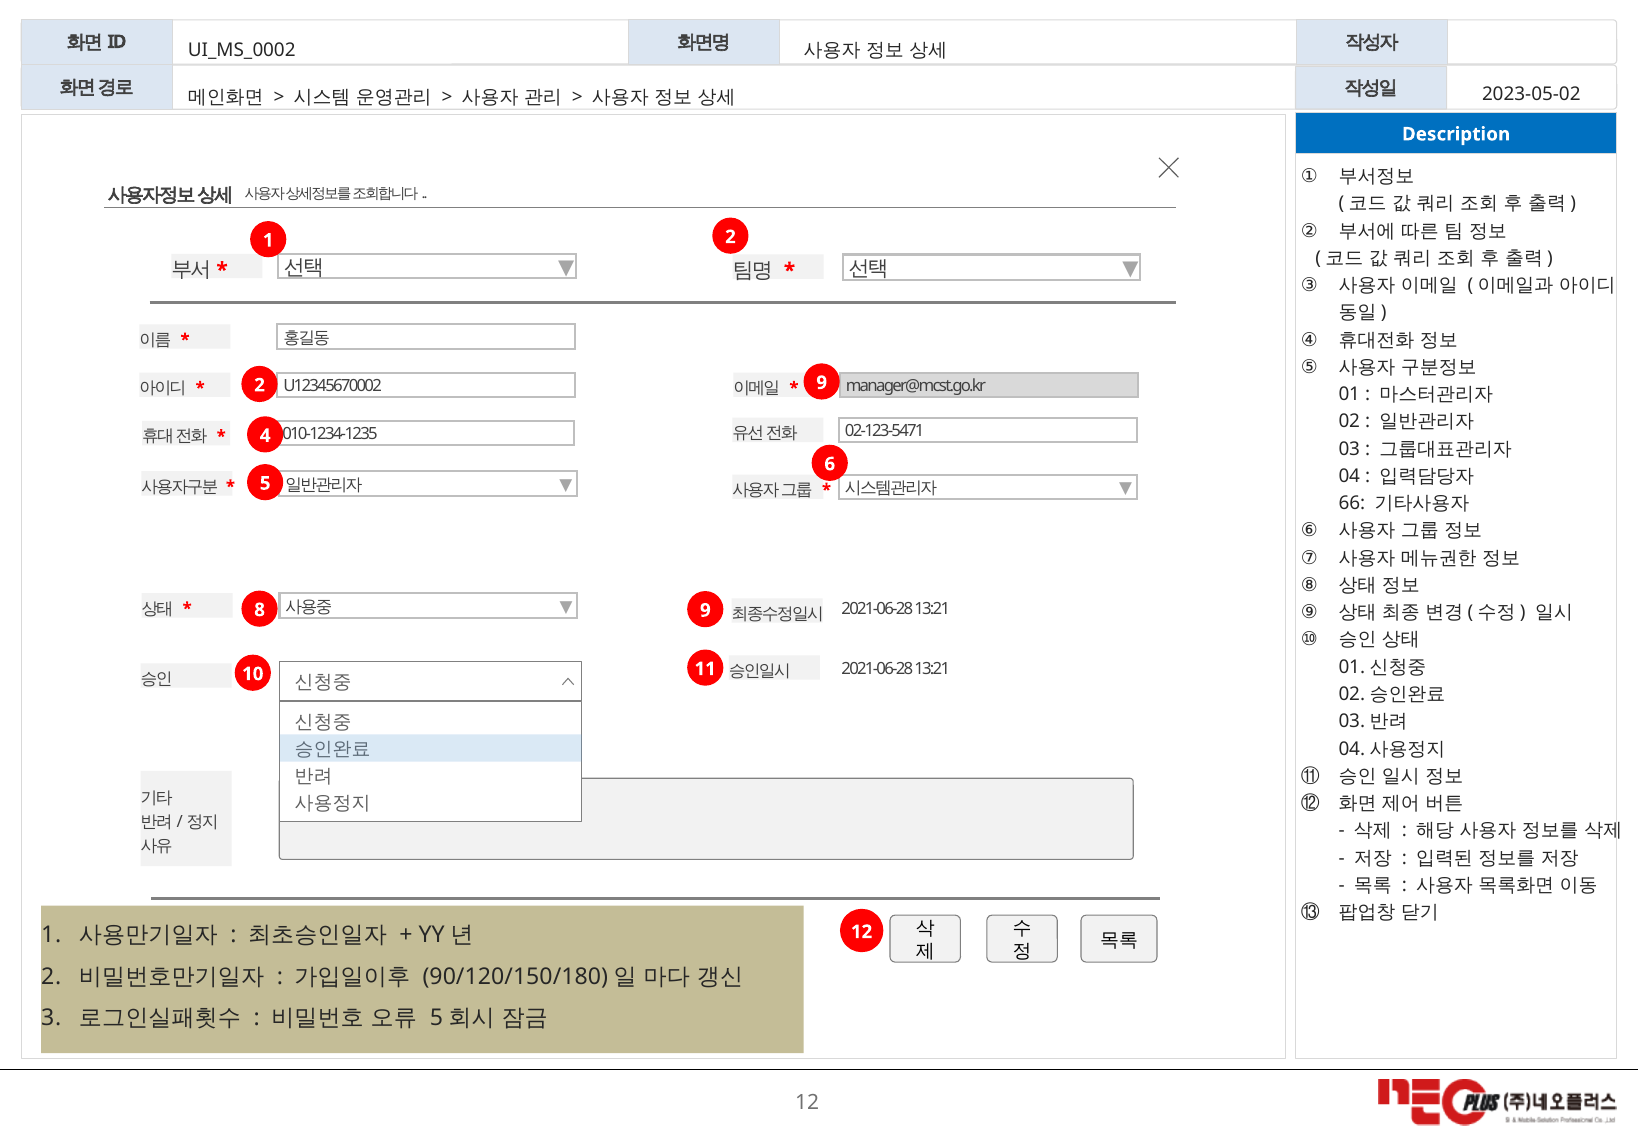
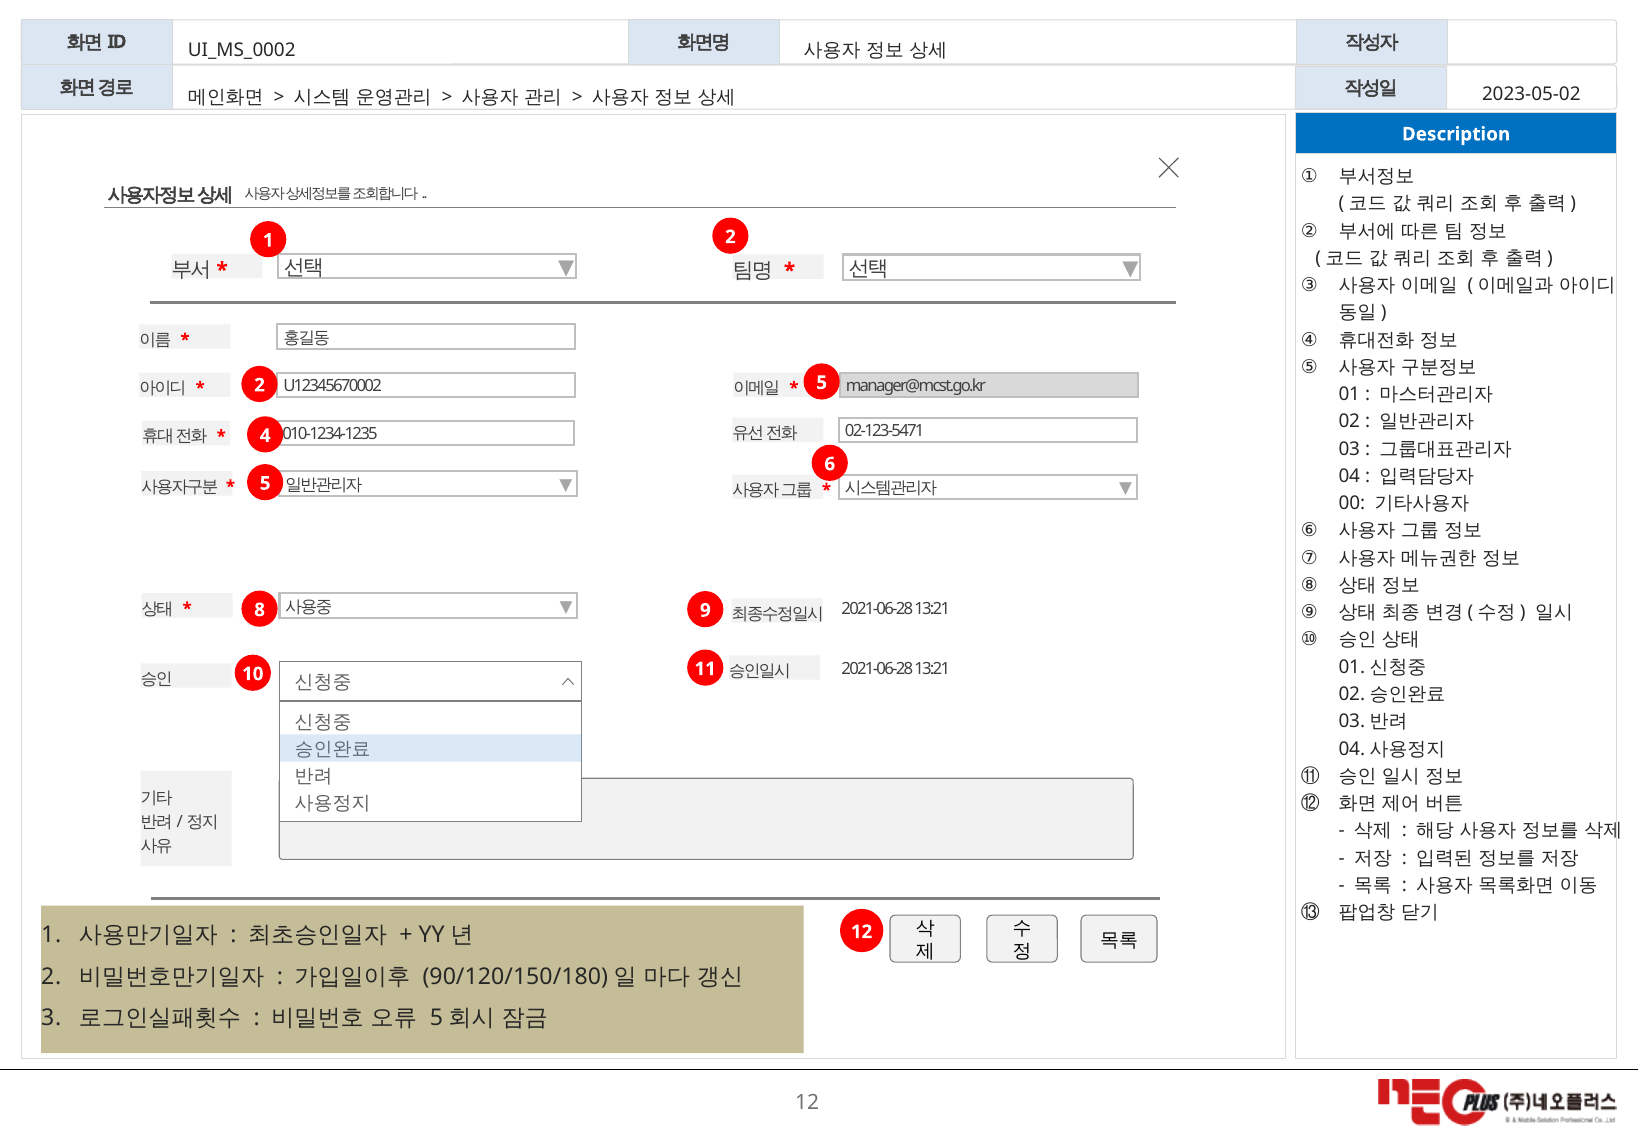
2 9: 9 -> 5
66: 66 -> 00
